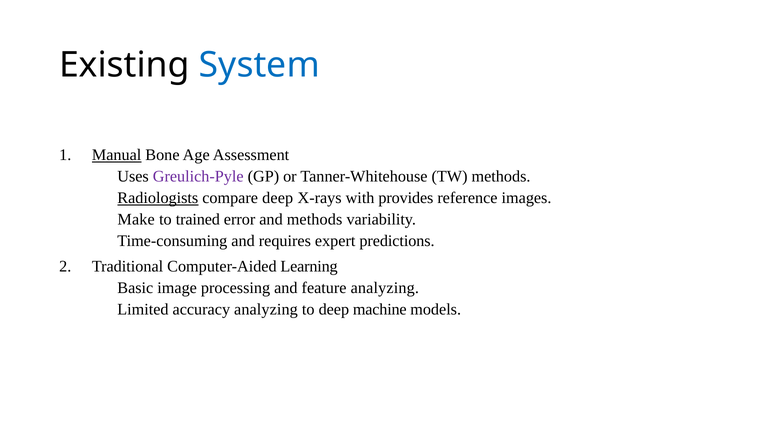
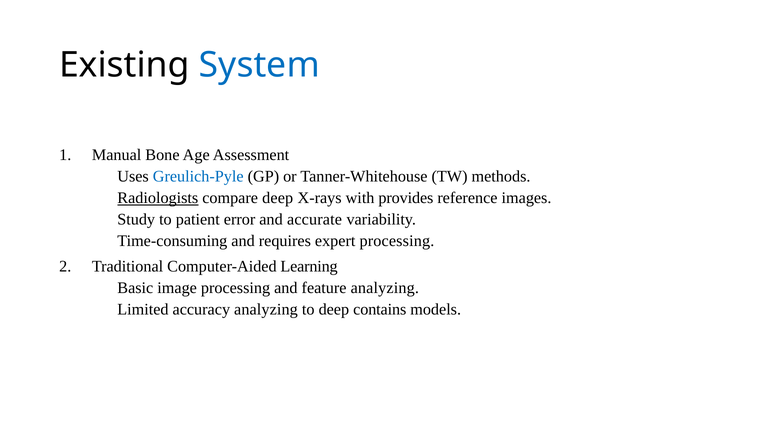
Manual underline: present -> none
Greulich-Pyle colour: purple -> blue
Make: Make -> Study
trained: trained -> patient
and methods: methods -> accurate
expert predictions: predictions -> processing
machine: machine -> contains
